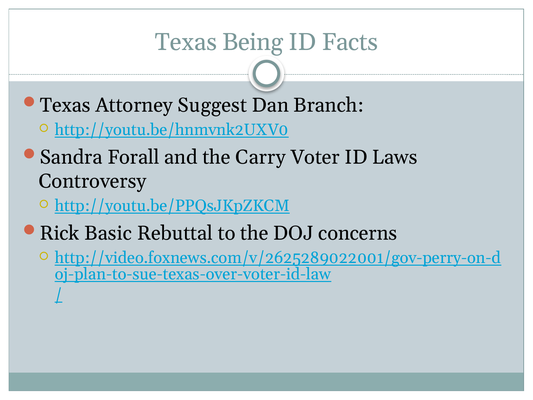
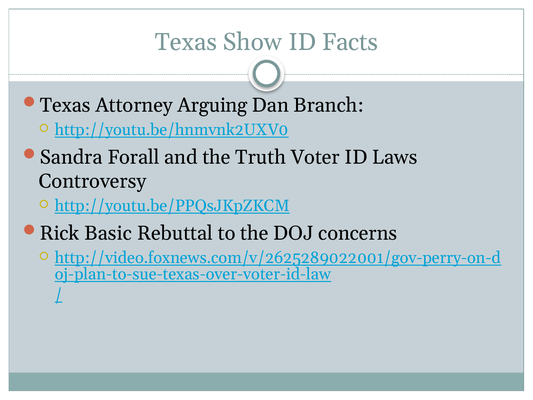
Being: Being -> Show
Suggest: Suggest -> Arguing
Carry: Carry -> Truth
